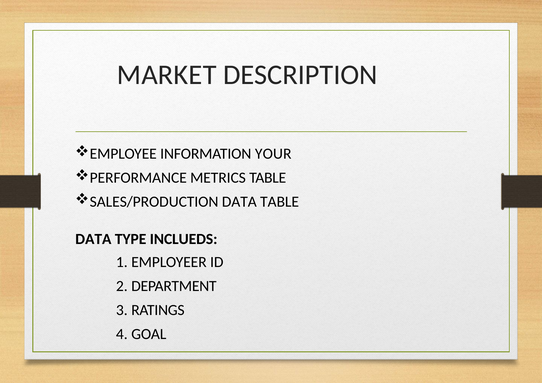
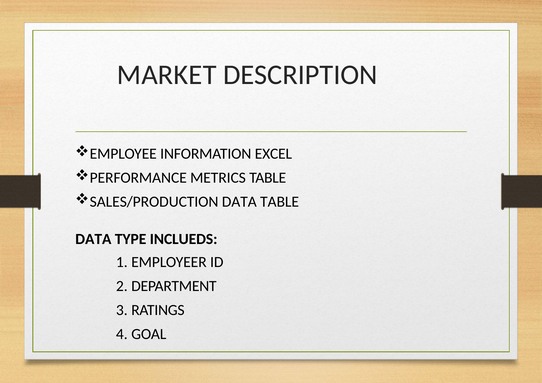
YOUR: YOUR -> EXCEL
